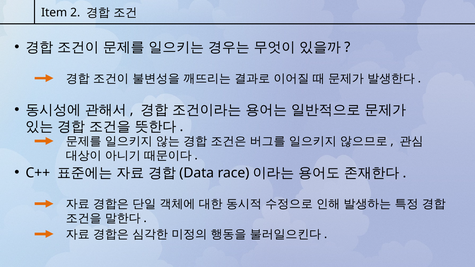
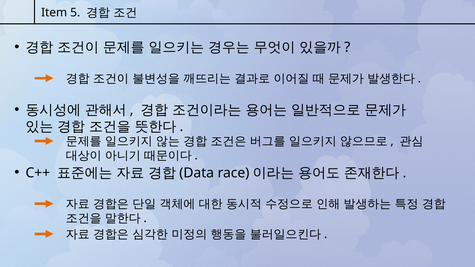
2: 2 -> 5
